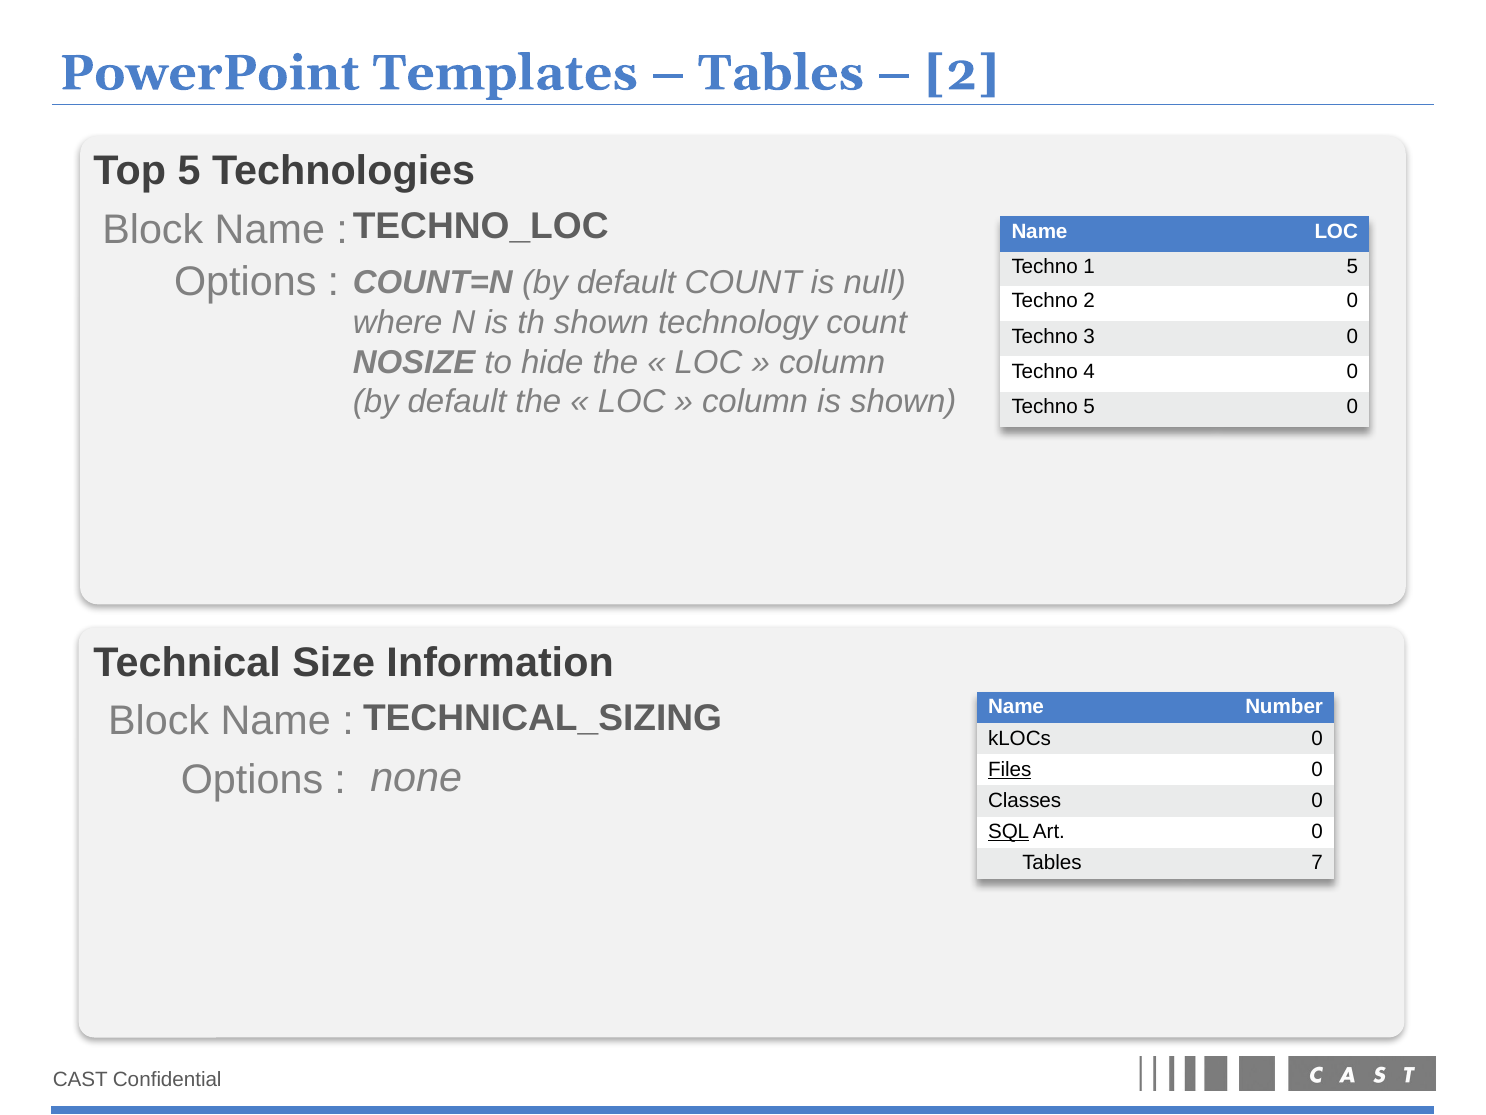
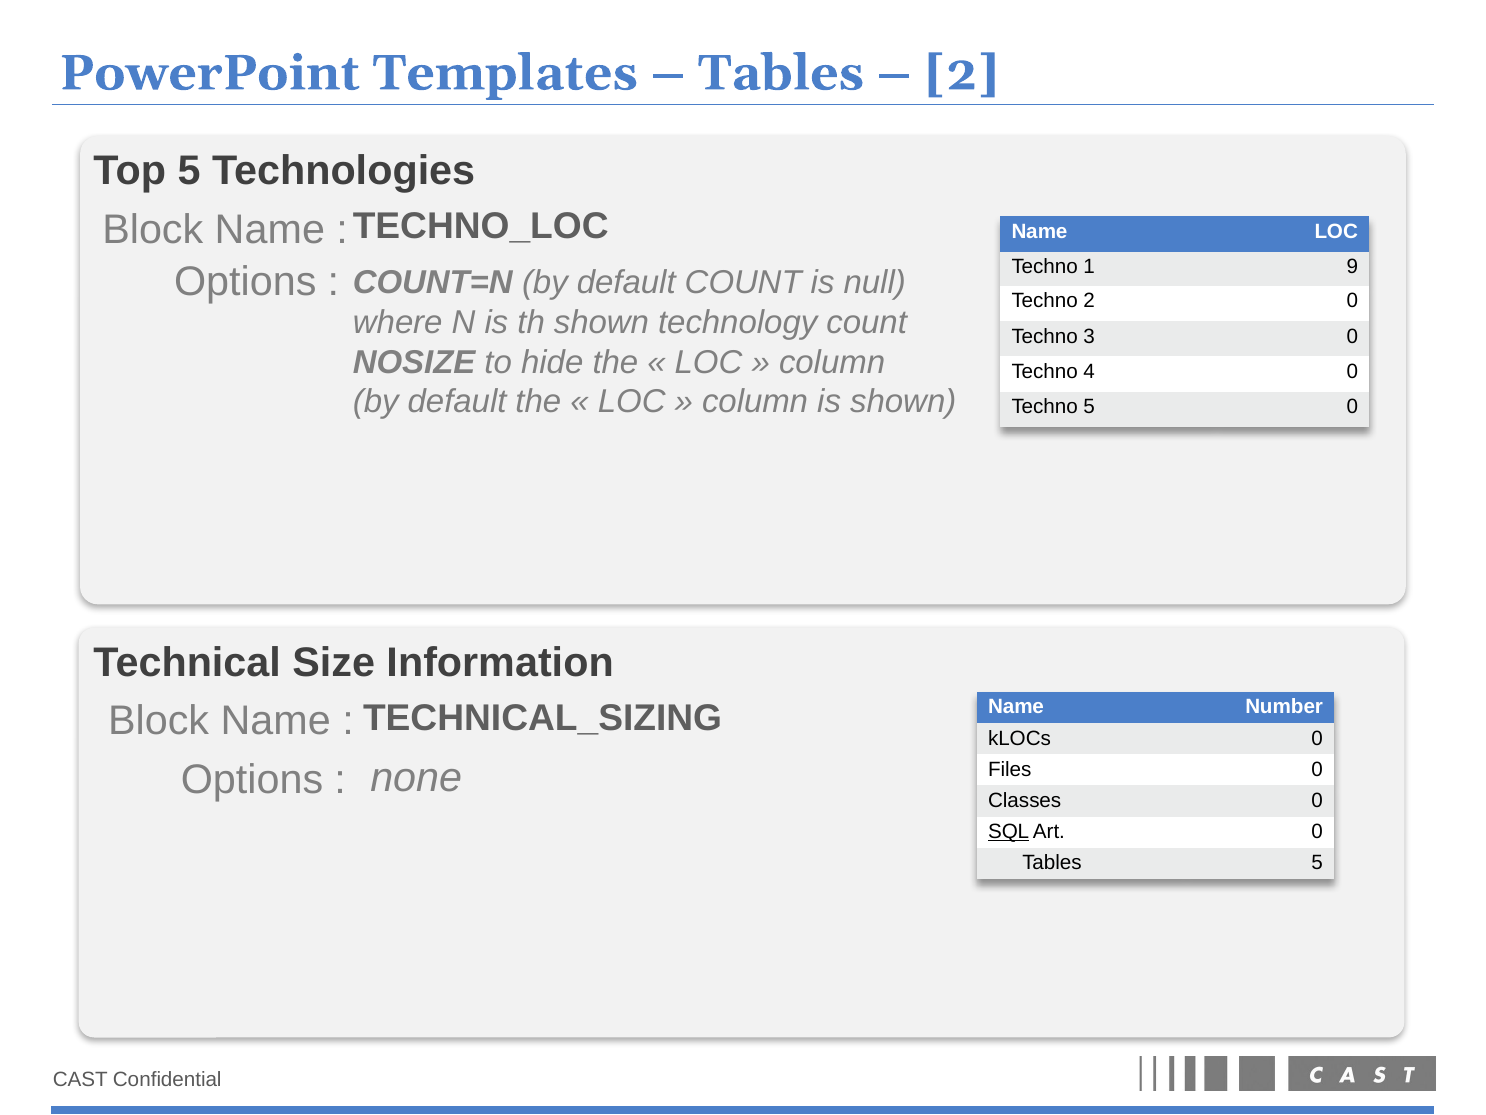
1 5: 5 -> 9
Files underline: present -> none
Tables 7: 7 -> 5
